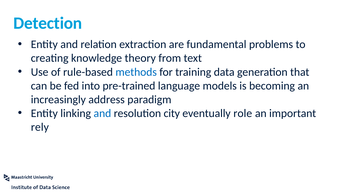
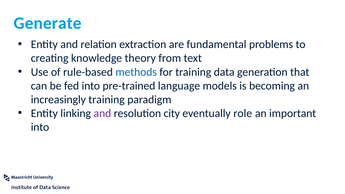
Detection: Detection -> Generate
increasingly address: address -> training
and at (102, 113) colour: blue -> purple
rely at (40, 127): rely -> into
